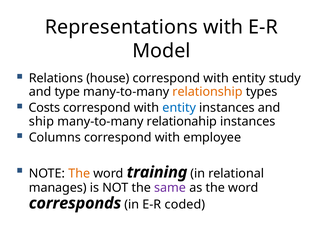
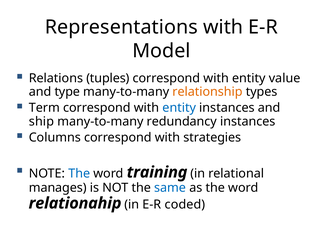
house: house -> tuples
study: study -> value
Costs: Costs -> Term
relationahip: relationahip -> redundancy
employee: employee -> strategies
The at (79, 174) colour: orange -> blue
same colour: purple -> blue
corresponds: corresponds -> relationahip
